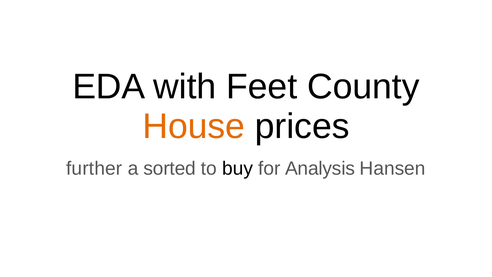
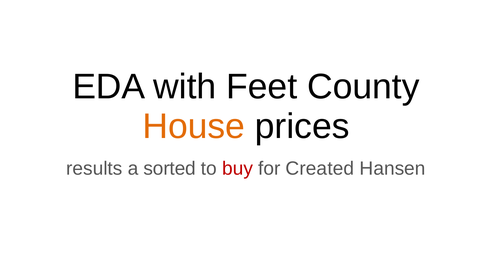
further: further -> results
buy colour: black -> red
Analysis: Analysis -> Created
